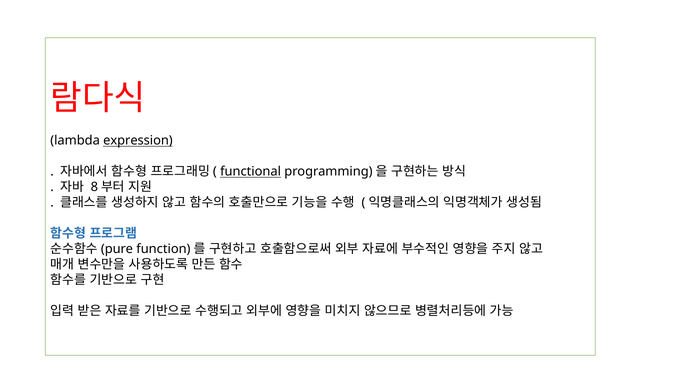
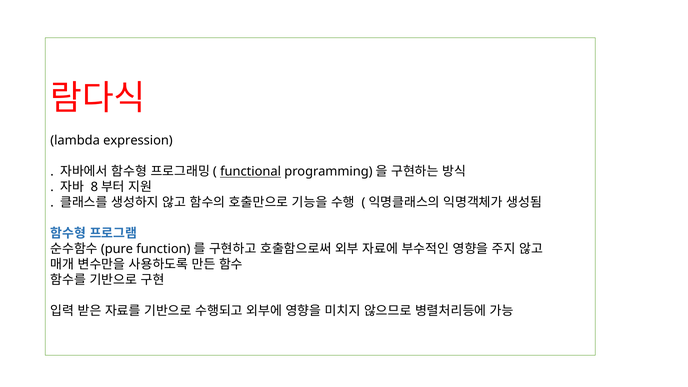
expression underline: present -> none
